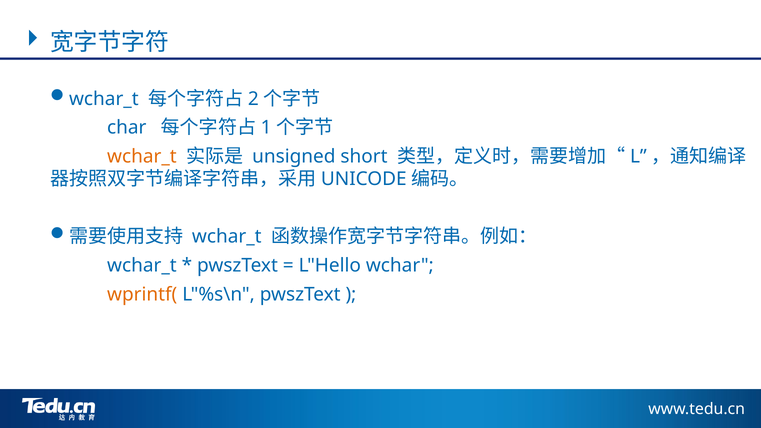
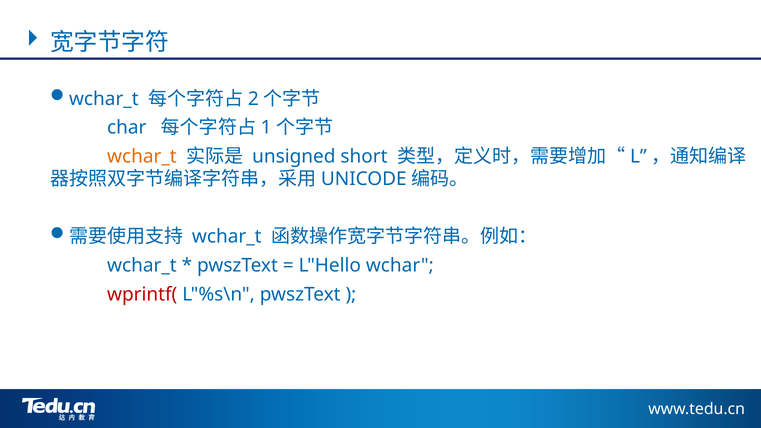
wprintf( colour: orange -> red
